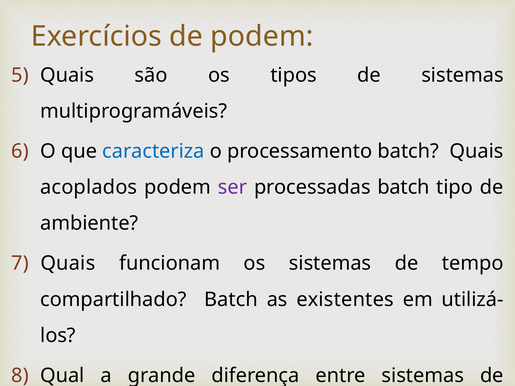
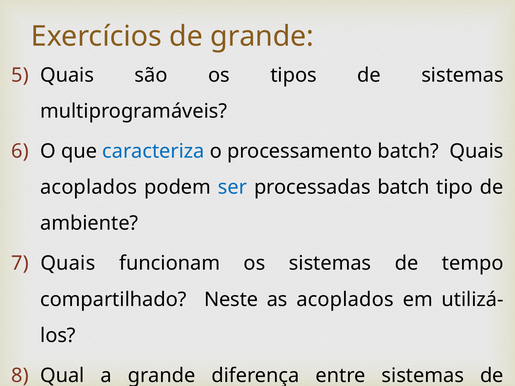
de podem: podem -> grande
ser colour: purple -> blue
compartilhado Batch: Batch -> Neste
as existentes: existentes -> acoplados
